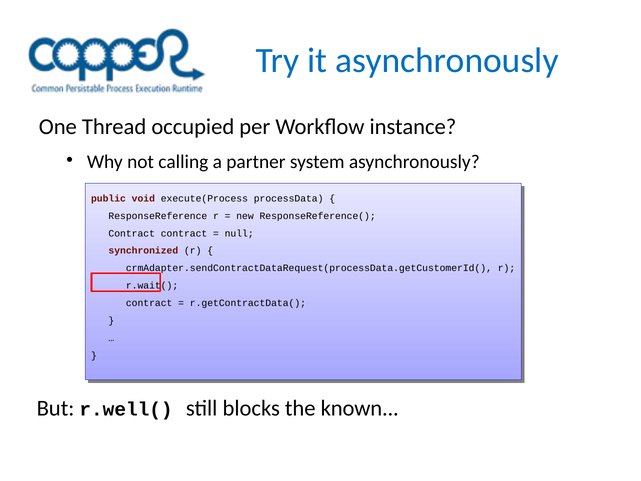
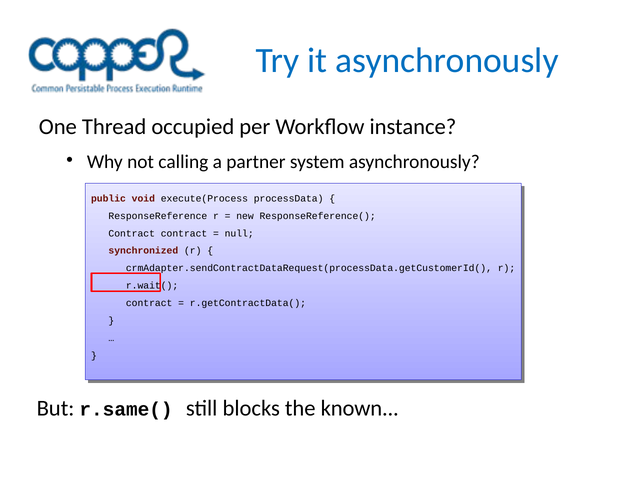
r.well(: r.well( -> r.same(
